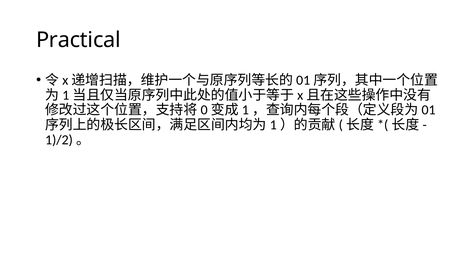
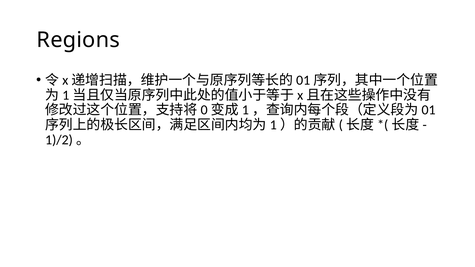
Practical: Practical -> Regions
